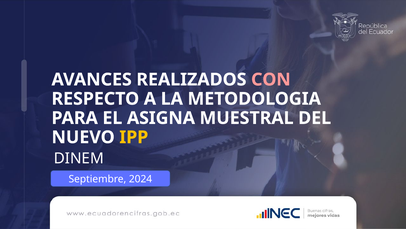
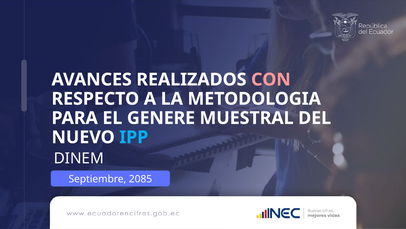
ASIGNA: ASIGNA -> GENERE
IPP colour: yellow -> light blue
2024: 2024 -> 2085
